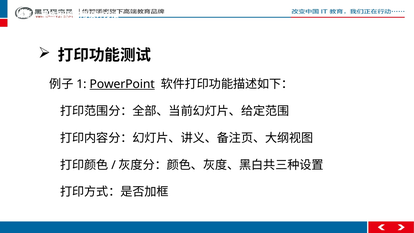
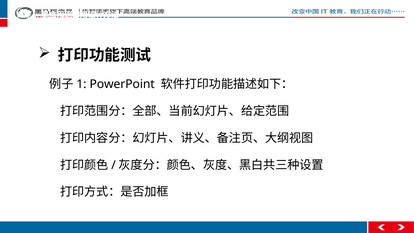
PowerPoint underline: present -> none
